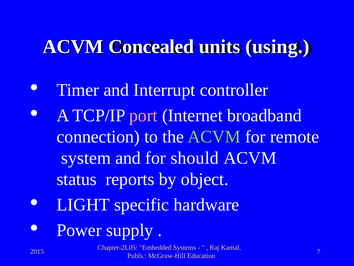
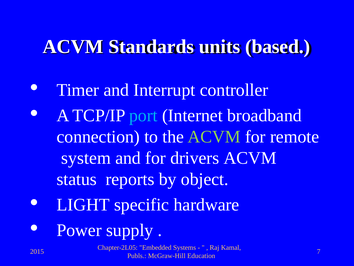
Concealed: Concealed -> Standards
using: using -> based
port colour: pink -> light blue
should: should -> drivers
